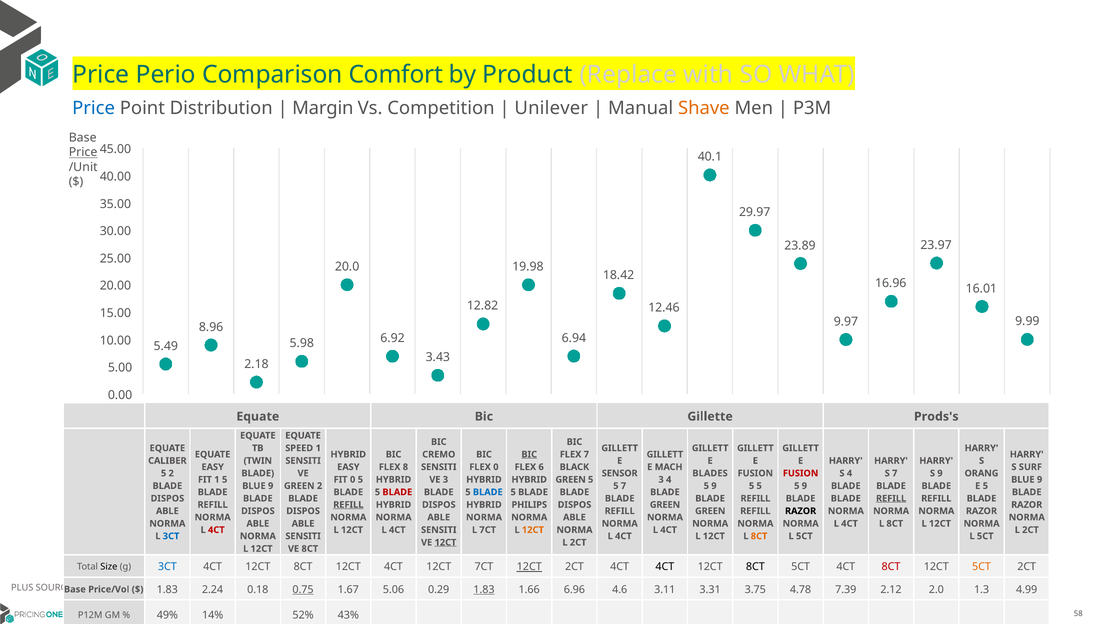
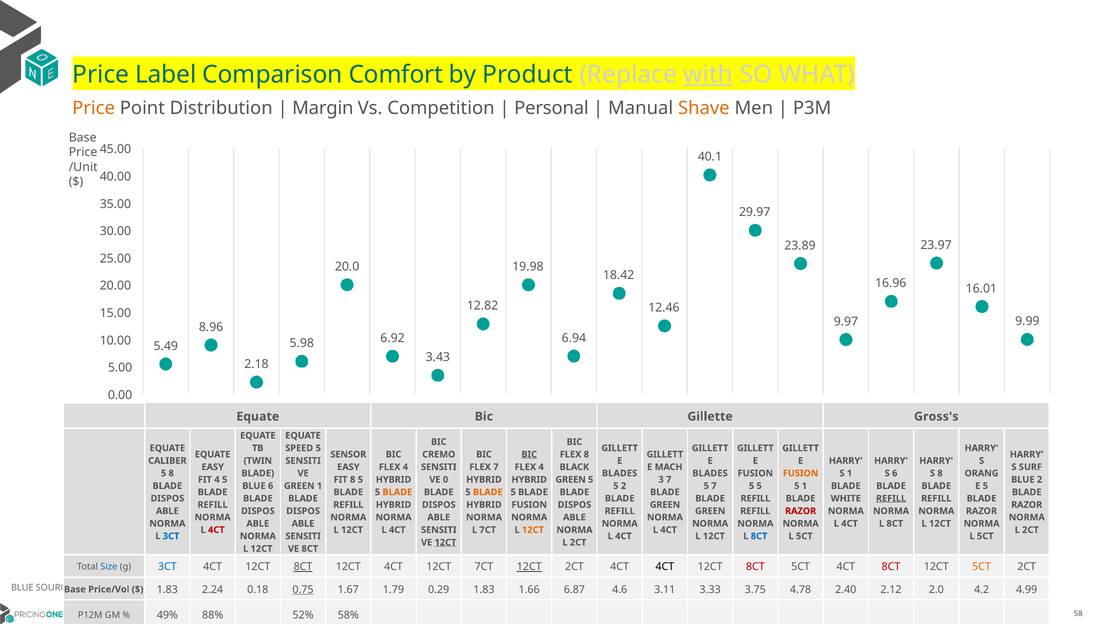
Perio: Perio -> Label
with underline: none -> present
Price at (94, 108) colour: blue -> orange
Unilever: Unilever -> Personal
Price at (83, 152) underline: present -> none
Prods's: Prods's -> Gross's
SPEED 1: 1 -> 5
HYBRID at (348, 455): HYBRID -> SENSOR
FLEX 7: 7 -> 8
8 at (405, 467): 8 -> 4
FLEX 0: 0 -> 7
6 at (541, 467): 6 -> 4
5 2: 2 -> 8
SENSOR at (620, 474): SENSOR -> BLADES
FUSION at (801, 474) colour: red -> orange
4 at (849, 474): 4 -> 1
7 at (895, 474): 7 -> 6
9 at (940, 474): 9 -> 8
FIT 1: 1 -> 4
FIT 0: 0 -> 8
3 at (445, 480): 3 -> 0
3 4: 4 -> 7
9 at (1040, 480): 9 -> 2
9 at (271, 486): 9 -> 6
GREEN 2: 2 -> 1
5 7: 7 -> 2
9 at (714, 486): 9 -> 7
9 at (804, 486): 9 -> 1
BLADE at (397, 492) colour: red -> orange
BLADE at (488, 492) colour: blue -> orange
BLADE at (846, 499): BLADE -> WHITE
REFILL at (348, 505) underline: present -> none
PHILIPS at (529, 505): PHILIPS -> FUSION
RAZOR at (801, 511) colour: black -> red
8CT at (759, 537) colour: orange -> blue
Size colour: black -> blue
8CT at (303, 567) underline: none -> present
8CT at (755, 567) colour: black -> red
PLUS at (22, 588): PLUS -> BLUE
5.06: 5.06 -> 1.79
1.83 at (484, 590) underline: present -> none
6.96: 6.96 -> 6.87
3.31: 3.31 -> 3.33
7.39: 7.39 -> 2.40
1.3: 1.3 -> 4.2
14%: 14% -> 88%
43%: 43% -> 58%
